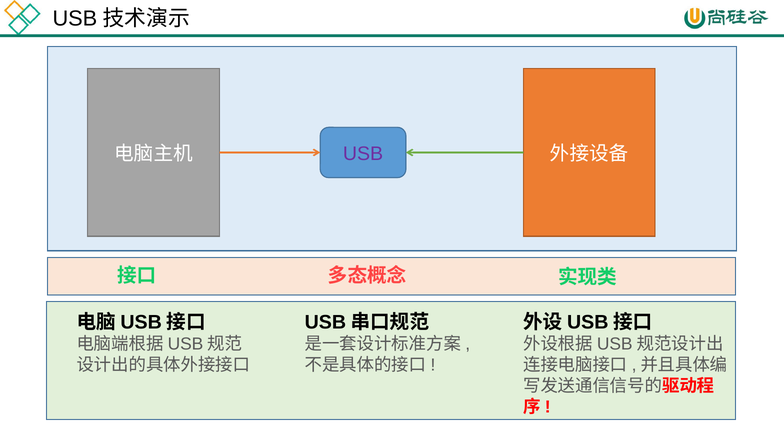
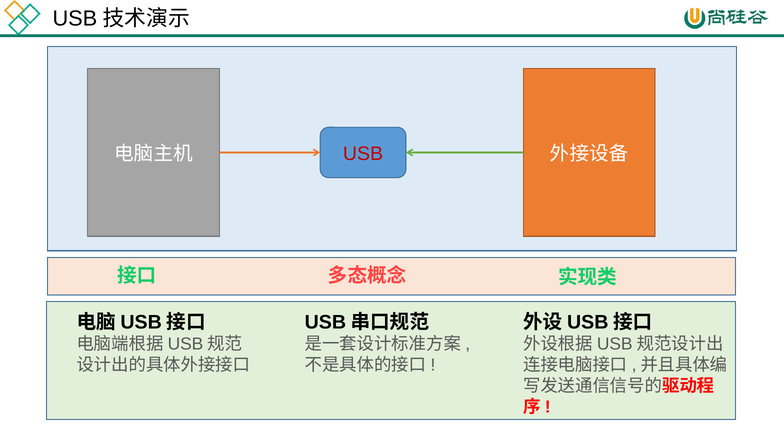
USB colour: purple -> red
